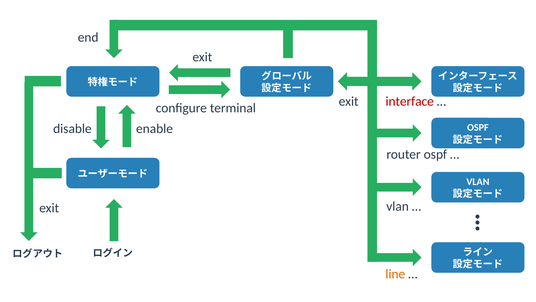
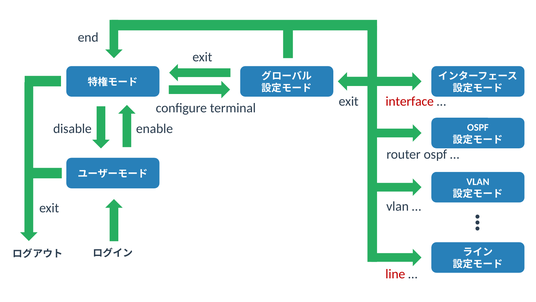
line colour: orange -> red
